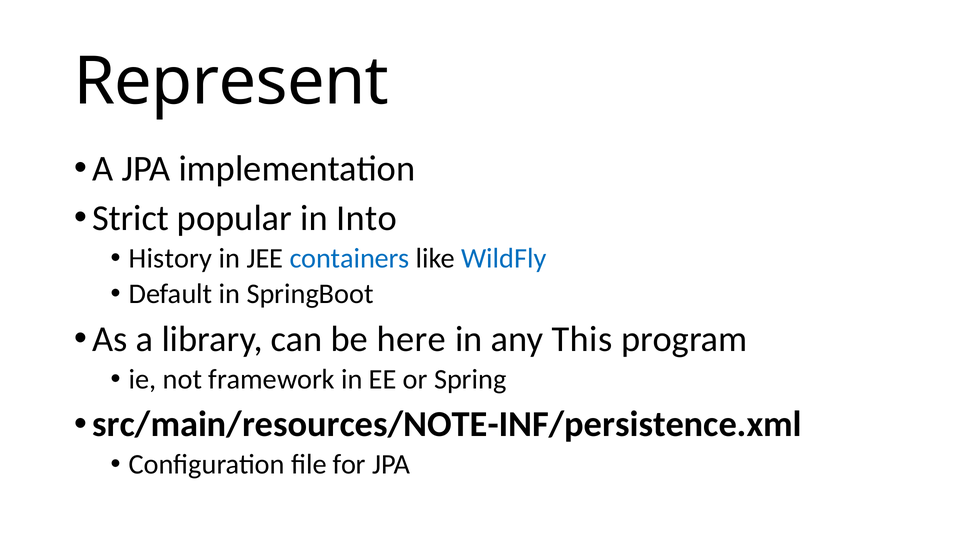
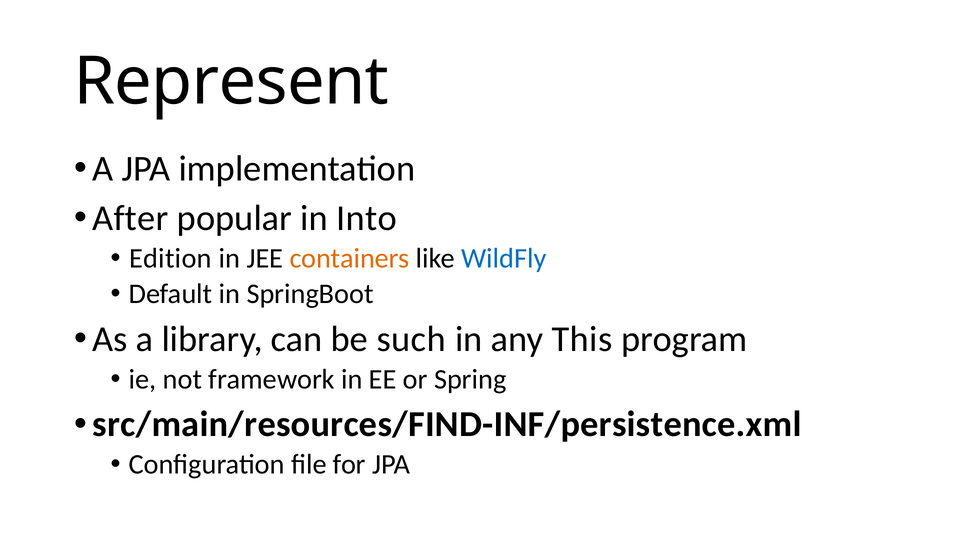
Strict: Strict -> After
History: History -> Edition
containers colour: blue -> orange
here: here -> such
src/main/resources/NOTE-INF/persistence.xml: src/main/resources/NOTE-INF/persistence.xml -> src/main/resources/FIND-INF/persistence.xml
